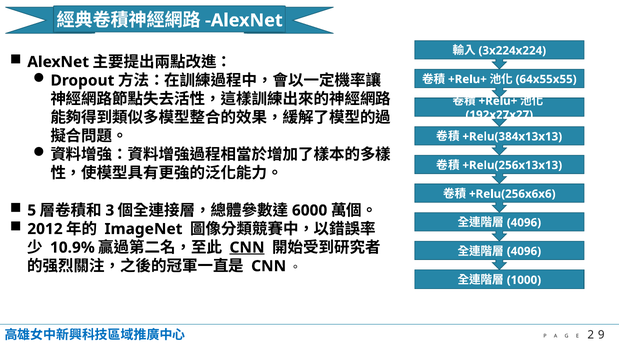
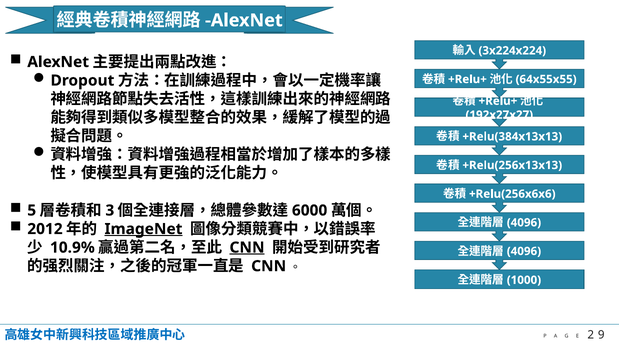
ImageNet underline: none -> present
